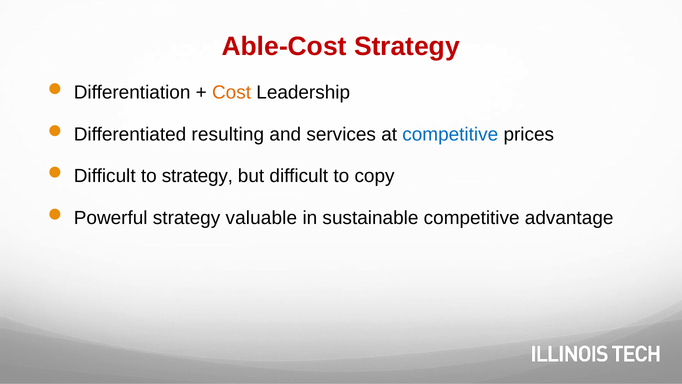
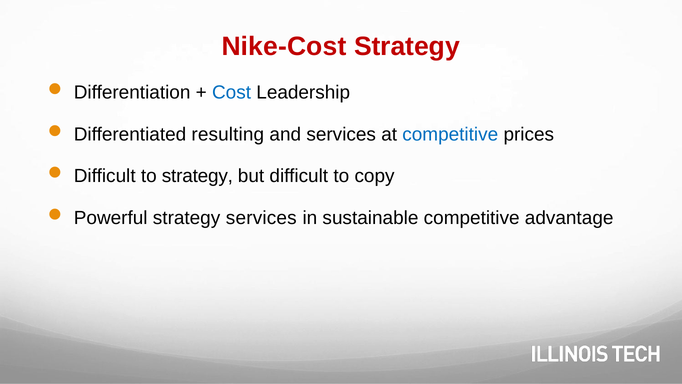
Able-Cost: Able-Cost -> Nike-Cost
Cost colour: orange -> blue
strategy valuable: valuable -> services
